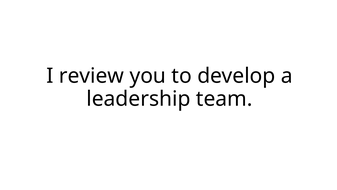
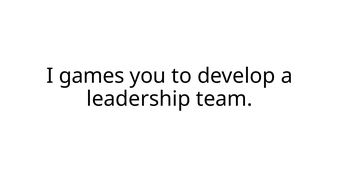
review: review -> games
